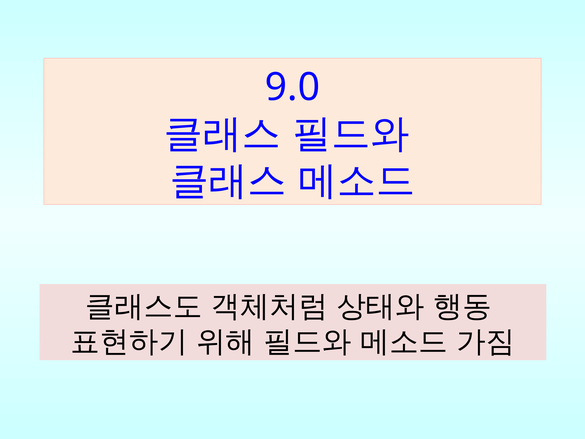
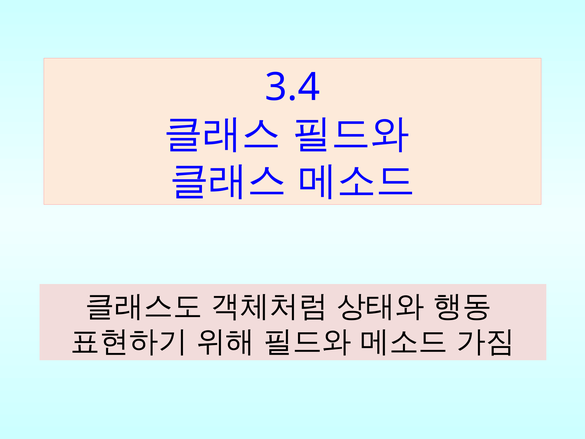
9.0: 9.0 -> 3.4
